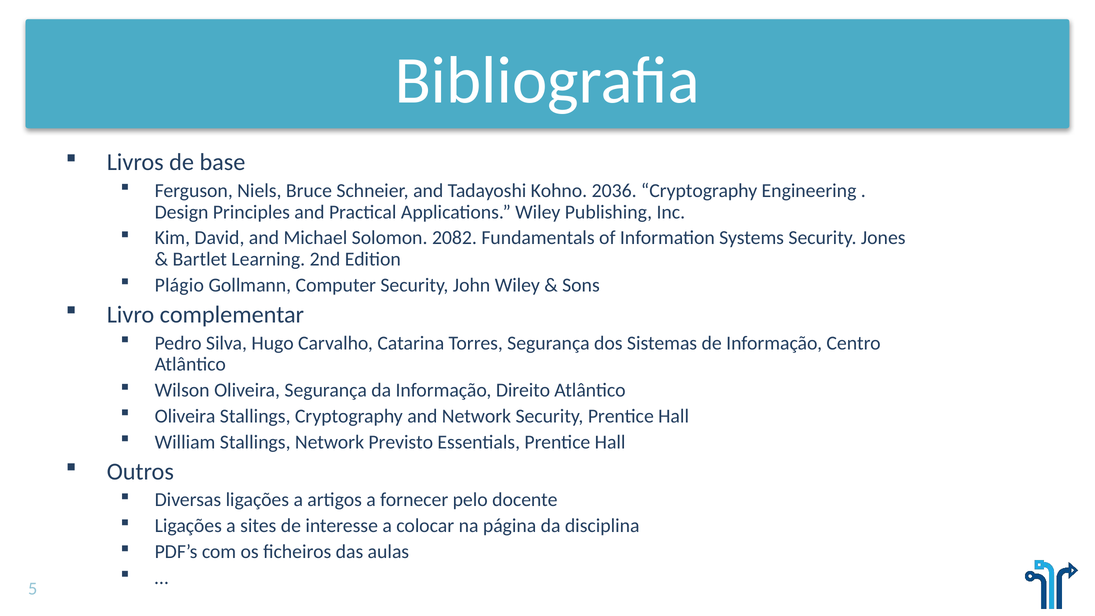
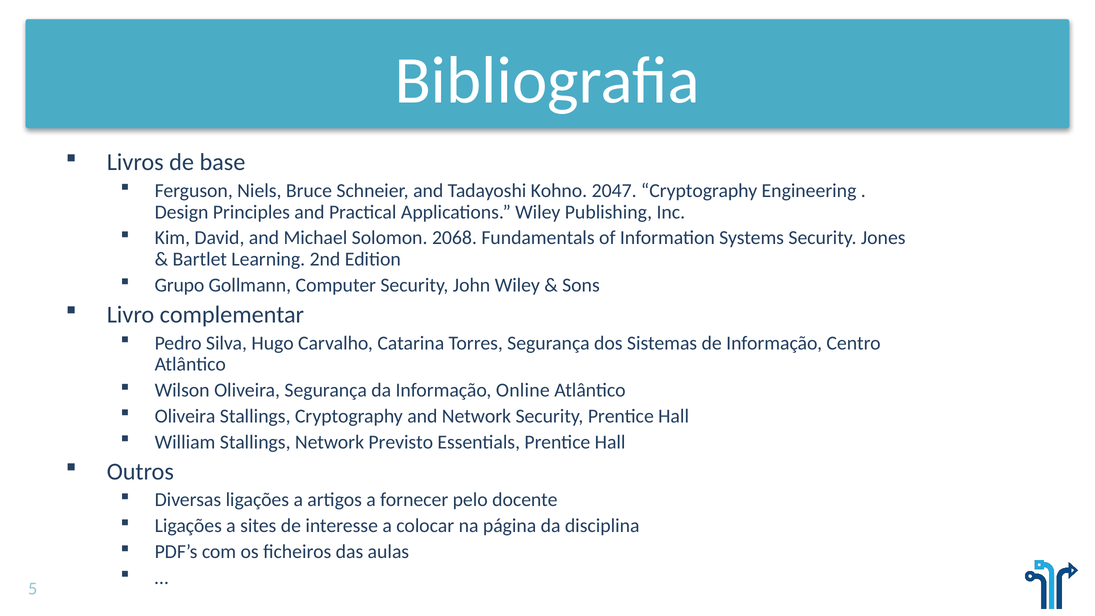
2036: 2036 -> 2047
2082: 2082 -> 2068
Plágio: Plágio -> Grupo
Direito: Direito -> Online
